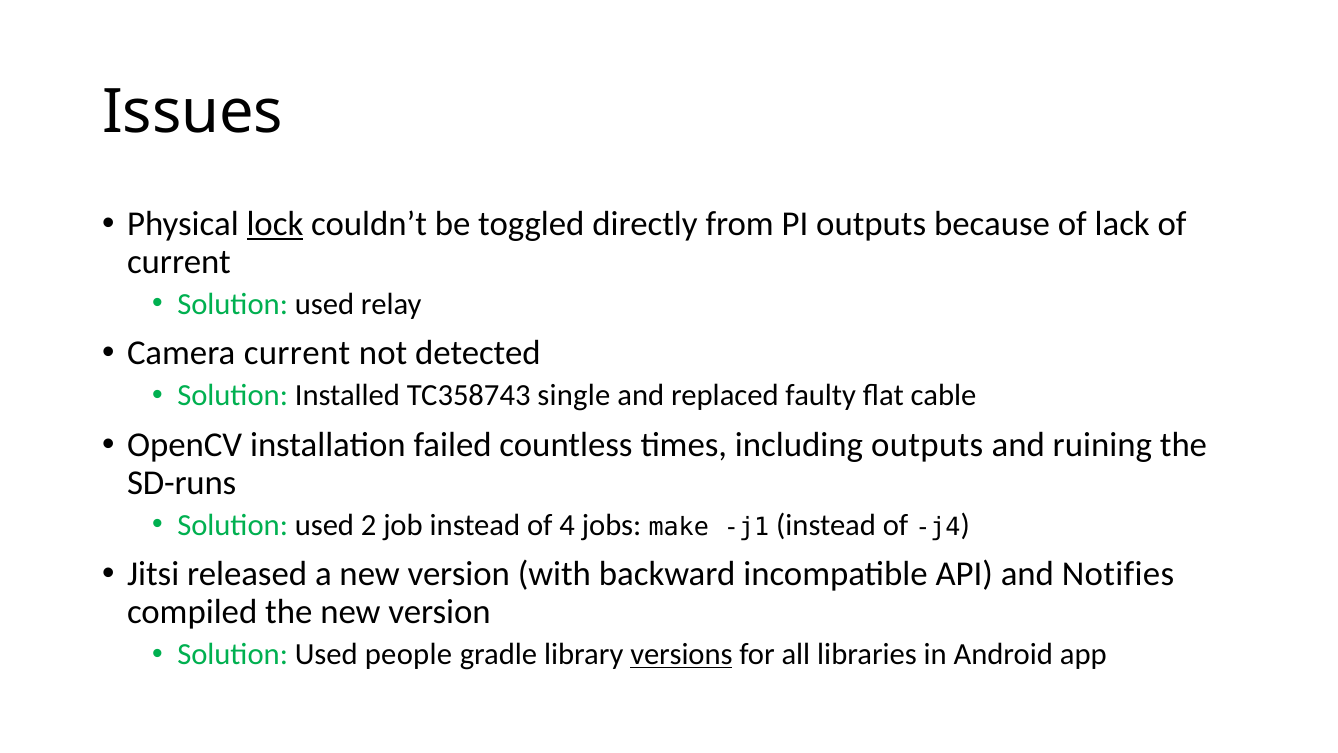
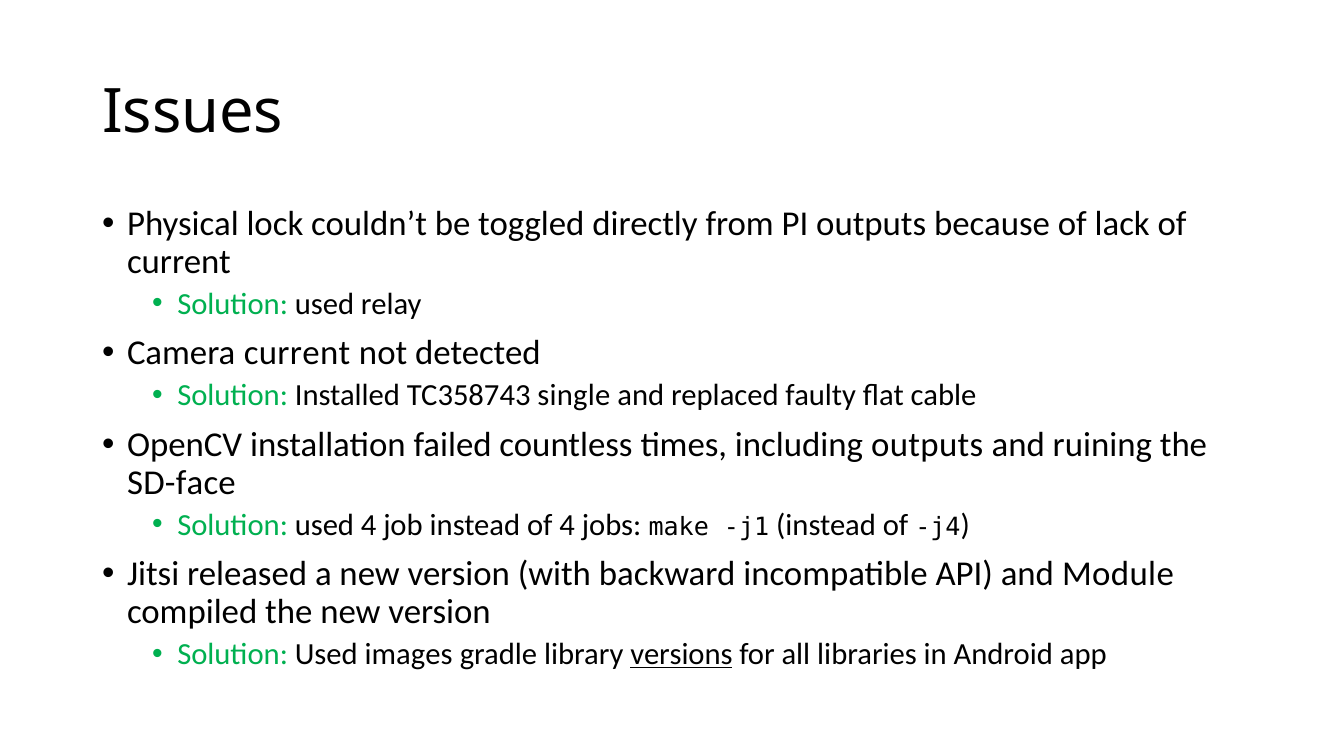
lock underline: present -> none
SD-runs: SD-runs -> SD-face
used 2: 2 -> 4
Notifies: Notifies -> Module
people: people -> images
